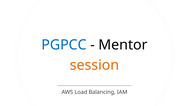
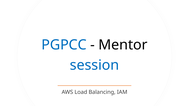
session colour: orange -> blue
